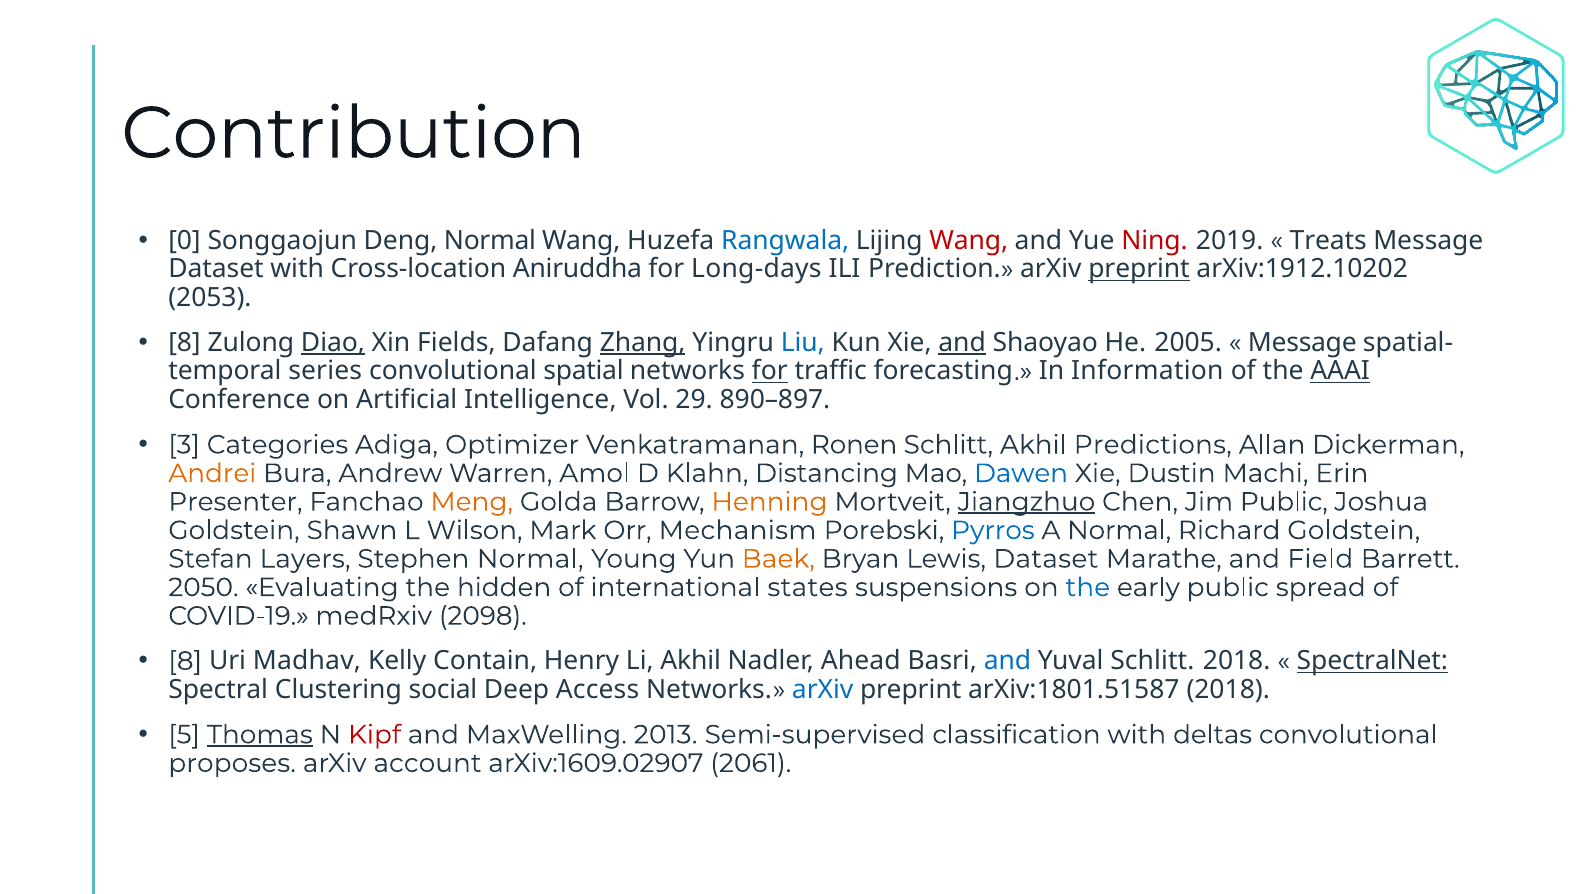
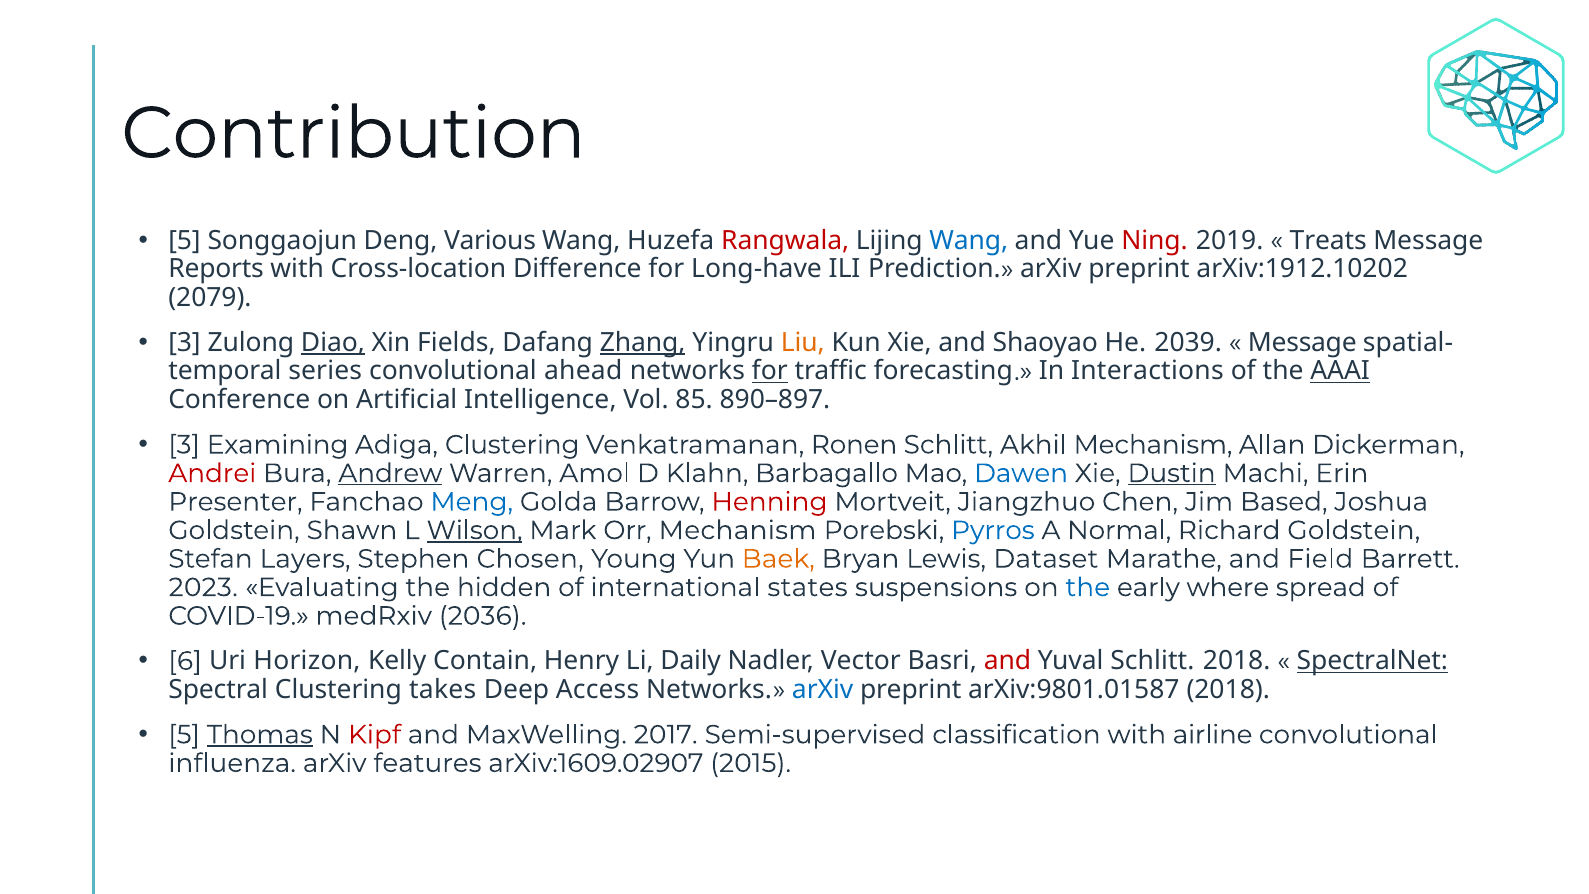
0 at (184, 240): 0 -> 5
Deng Normal: Normal -> Various
Rangwala colour: blue -> red
Wang at (969, 240) colour: red -> blue
Dataset at (216, 269): Dataset -> Reports
Aniruddha: Aniruddha -> Difference
Long-days: Long-days -> Long-have
preprint at (1139, 269) underline: present -> none
2053: 2053 -> 2079
8 at (184, 343): 8 -> 3
Liu colour: blue -> orange
and at (962, 343) underline: present -> none
2005: 2005 -> 2039
spatial: spatial -> ahead
Information: Information -> Interactions
29: 29 -> 85
Categories: Categories -> Examining
Adiga Optimizer: Optimizer -> Clustering
Akhil Predictions: Predictions -> Mechanism
Andrei colour: orange -> red
Andrew underline: none -> present
Distancing: Distancing -> Barbagallo
Dustin underline: none -> present
Meng colour: orange -> blue
Henning colour: orange -> red
Jiangzhuo underline: present -> none
Jim Public: Public -> Based
Wilson underline: none -> present
Stephen Normal: Normal -> Chosen
2050: 2050 -> 2023
early public: public -> where
2098: 2098 -> 2036
8 at (185, 661): 8 -> 6
Madhav: Madhav -> Horizon
Li Akhil: Akhil -> Daily
Ahead: Ahead -> Vector
and at (1007, 661) colour: blue -> red
social: social -> takes
arXiv:1801.51587: arXiv:1801.51587 -> arXiv:9801.01587
2013: 2013 -> 2017
deltas: deltas -> airline
proposes: proposes -> influenza
account: account -> features
2061: 2061 -> 2015
